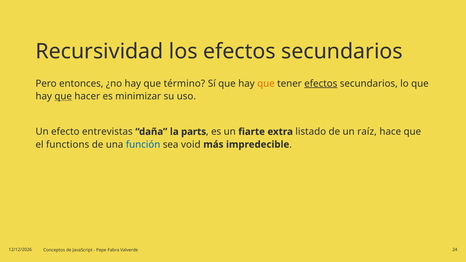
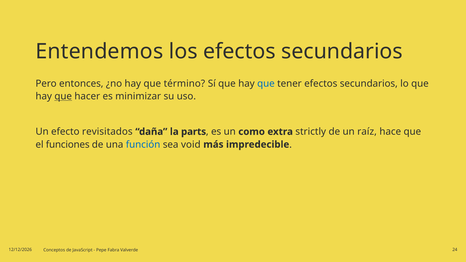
Recursividad: Recursividad -> Entendemos
que at (266, 84) colour: orange -> blue
efectos at (321, 84) underline: present -> none
entrevistas: entrevistas -> revisitados
fiarte: fiarte -> como
listado: listado -> strictly
functions: functions -> funciones
